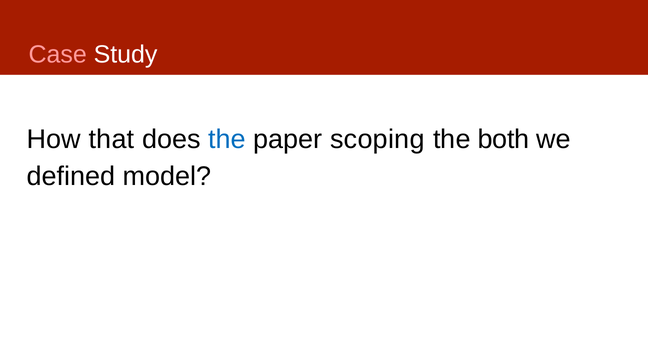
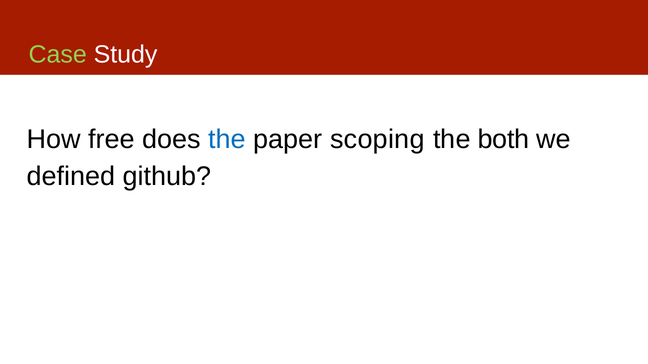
Case colour: pink -> light green
that: that -> free
model: model -> github
